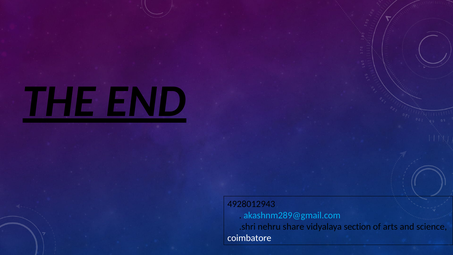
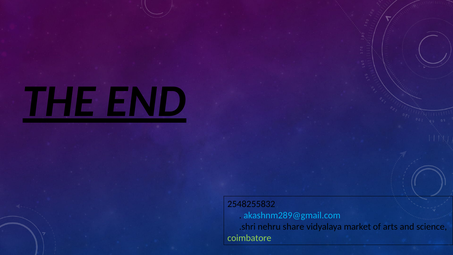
4928012943: 4928012943 -> 2548255832
section: section -> market
coimbatore colour: white -> light green
